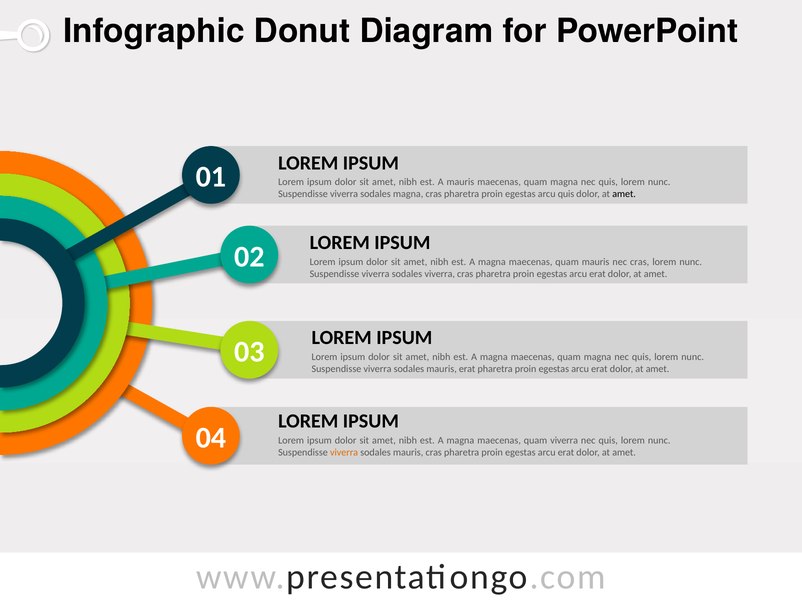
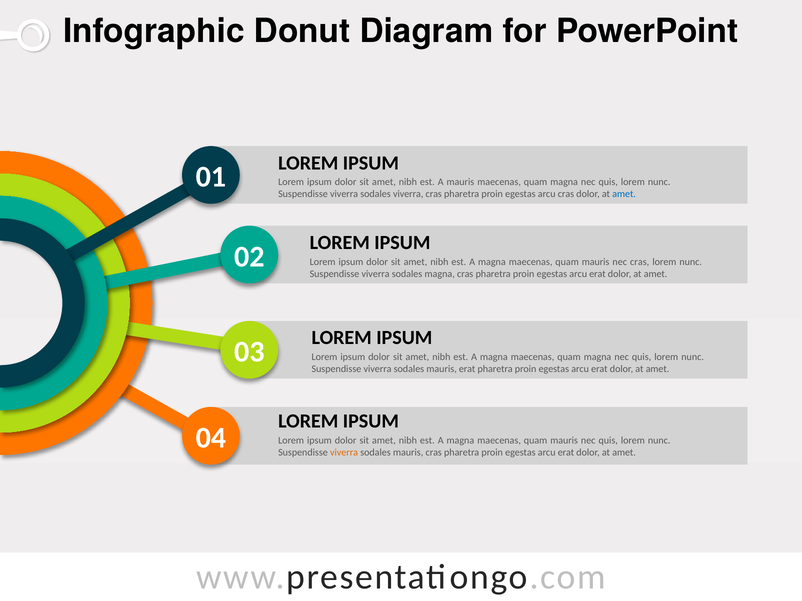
sodales magna: magna -> viverra
arcu quis: quis -> cras
amet at (624, 194) colour: black -> blue
sodales viverra: viverra -> magna
viverra at (564, 441): viverra -> mauris
